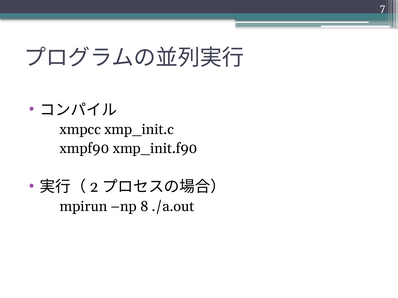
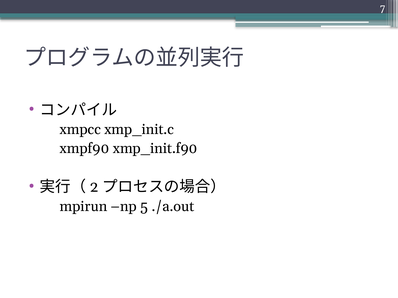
8: 8 -> 5
